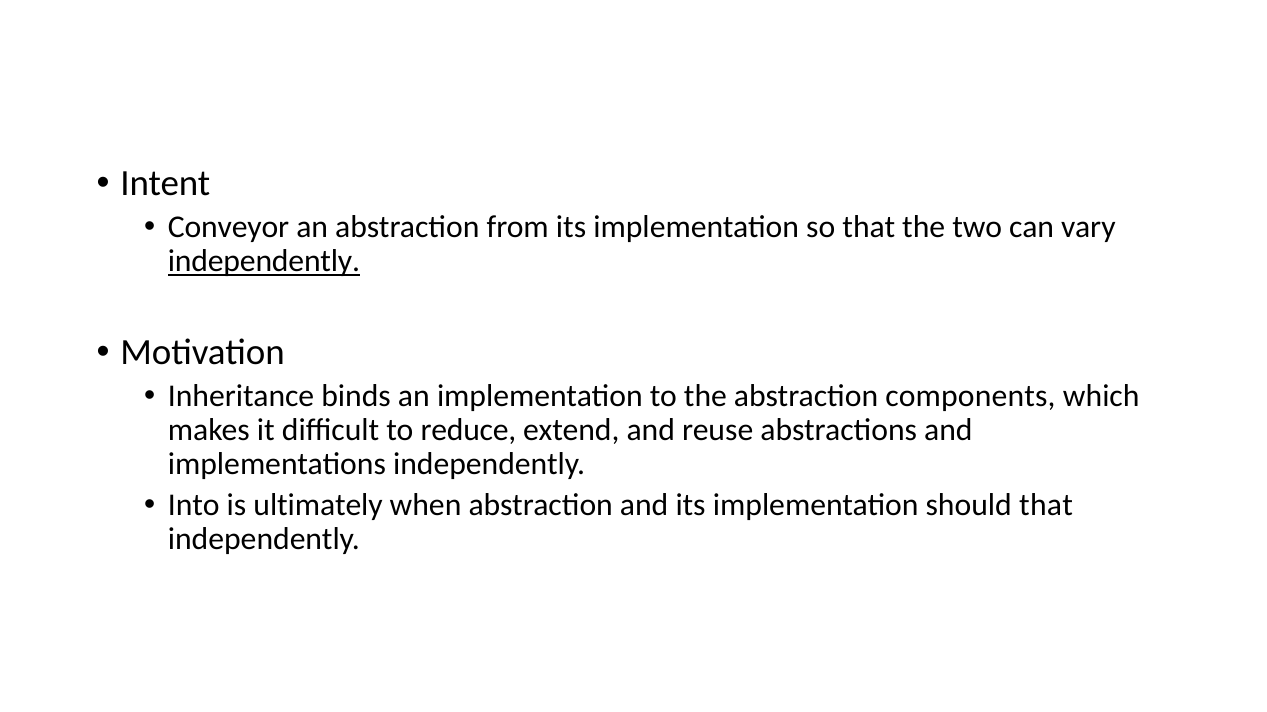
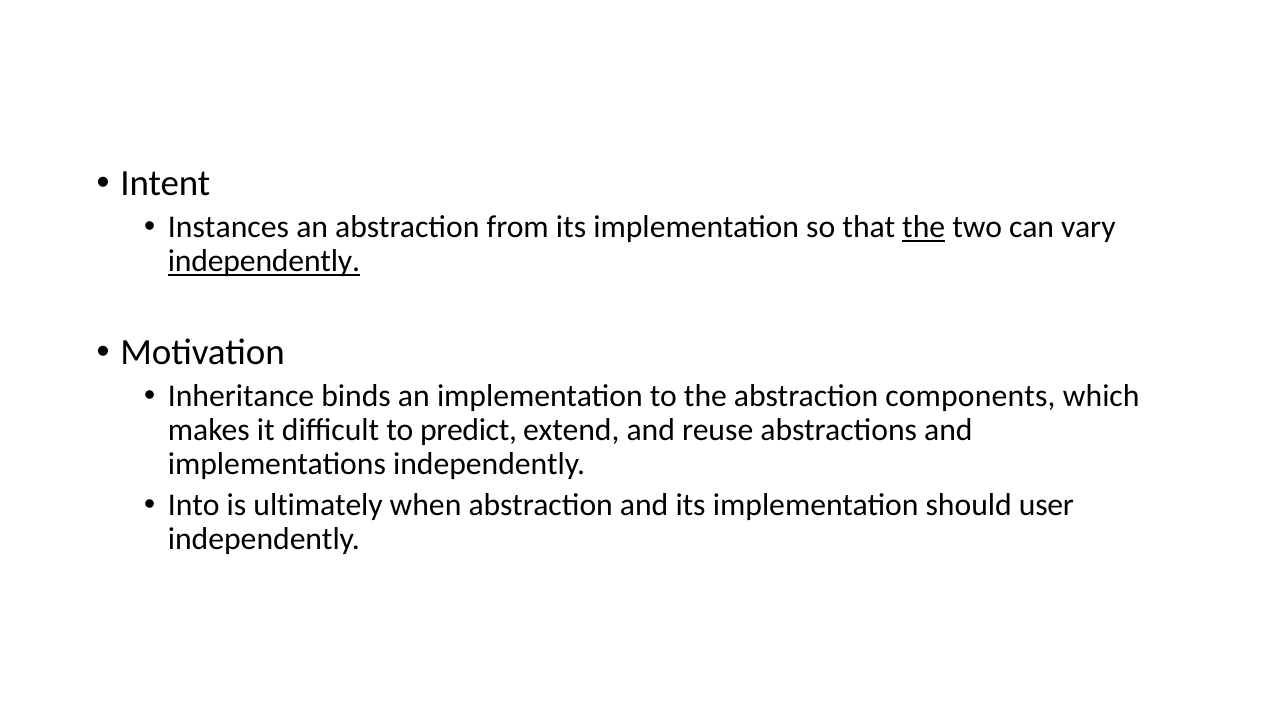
Conveyor: Conveyor -> Instances
the at (924, 227) underline: none -> present
reduce: reduce -> predict
should that: that -> user
